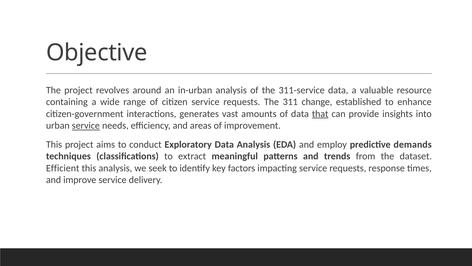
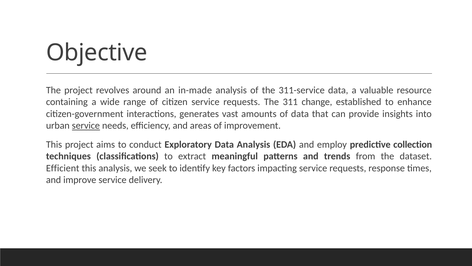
in-urban: in-urban -> in-made
that underline: present -> none
demands: demands -> collection
